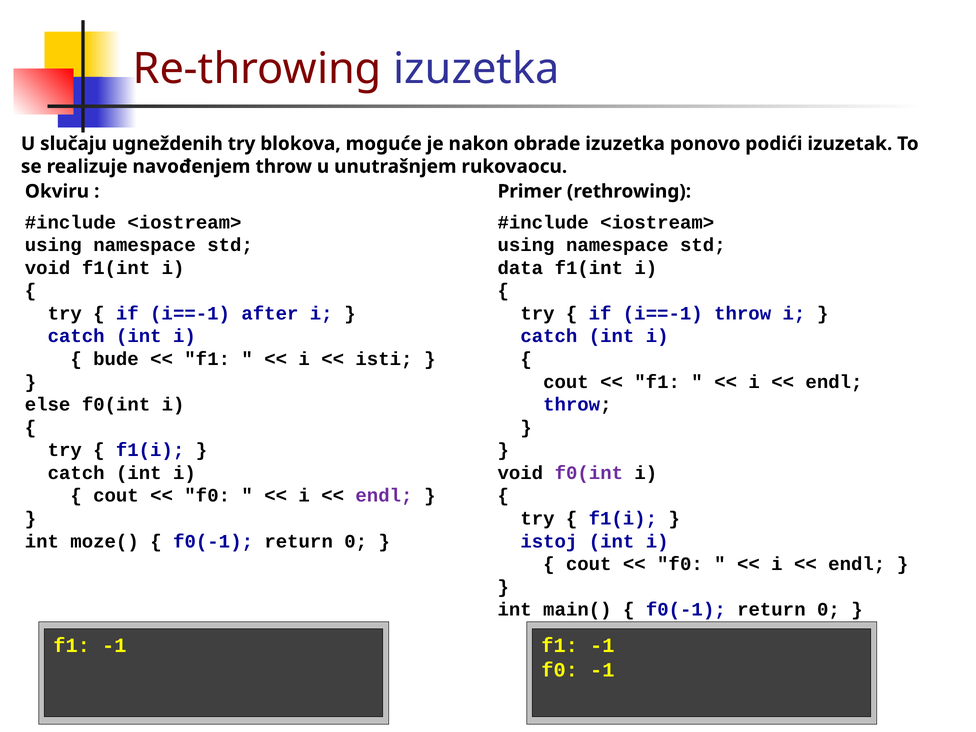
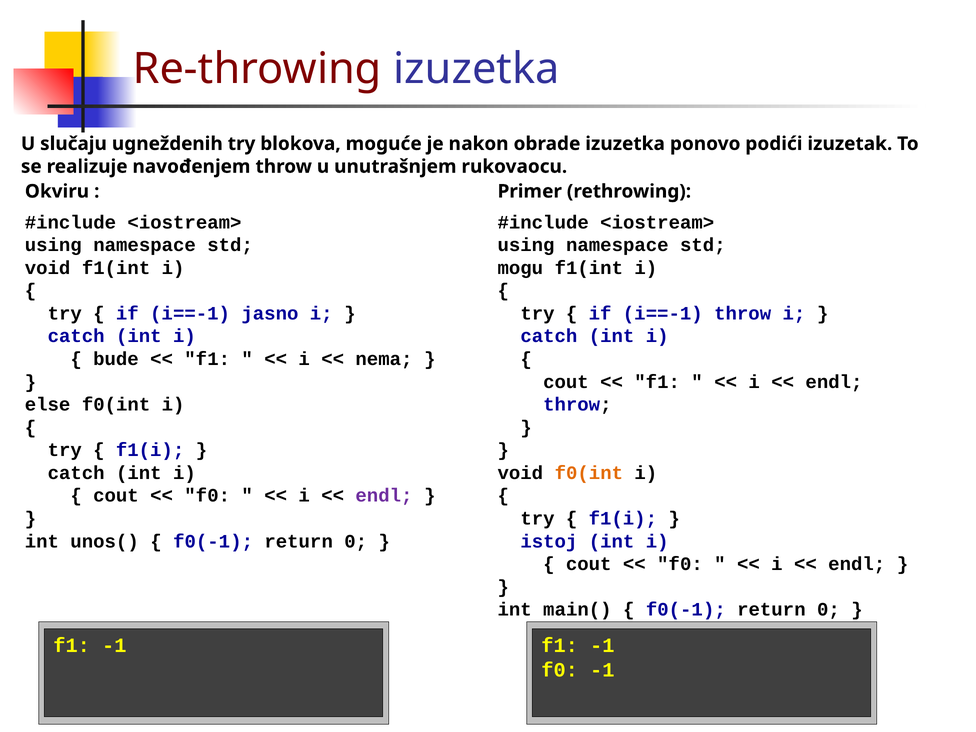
data: data -> mogu
after: after -> jasno
isti: isti -> nema
f0(int at (589, 473) colour: purple -> orange
moze(: moze( -> unos(
